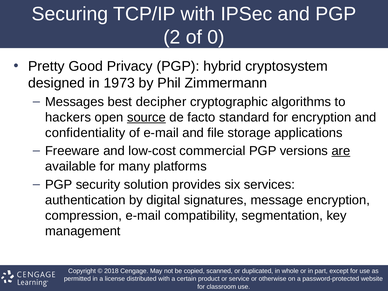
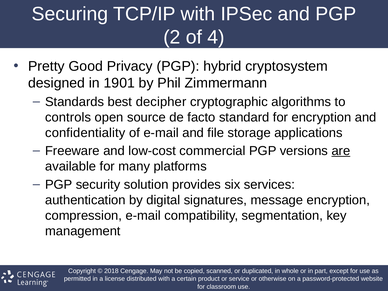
0: 0 -> 4
1973: 1973 -> 1901
Messages: Messages -> Standards
hackers: hackers -> controls
source underline: present -> none
